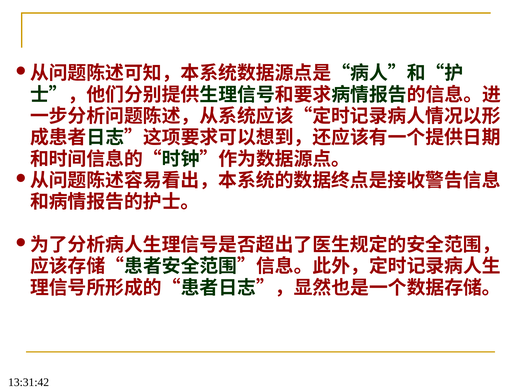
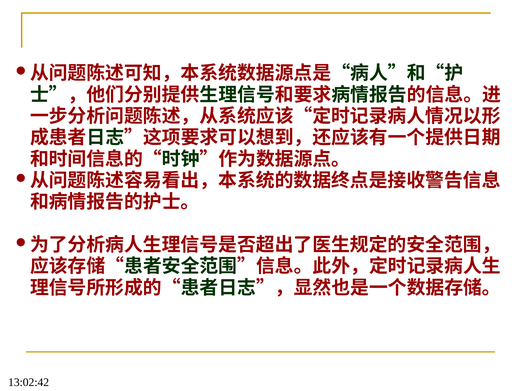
13:31:42: 13:31:42 -> 13:02:42
